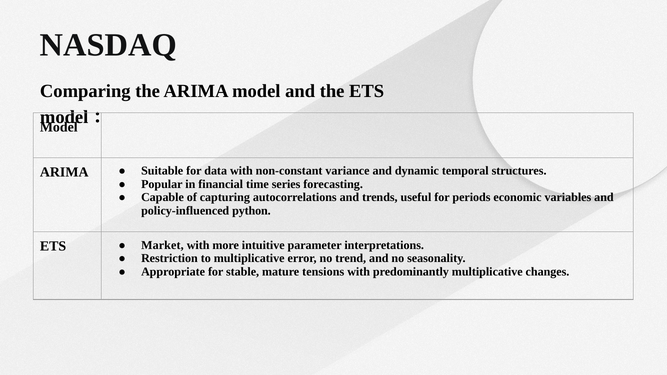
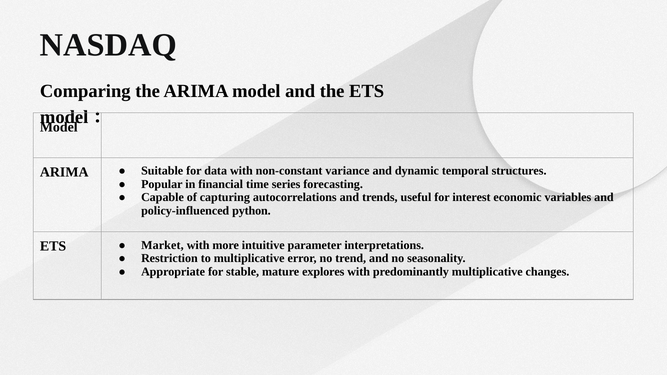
periods: periods -> interest
tensions: tensions -> explores
